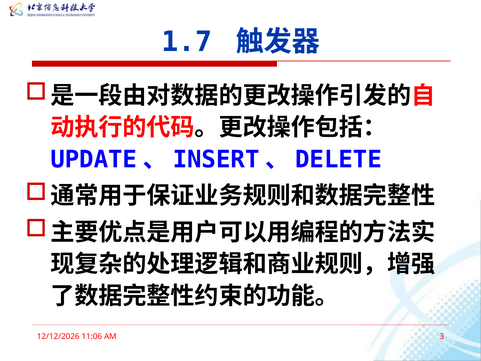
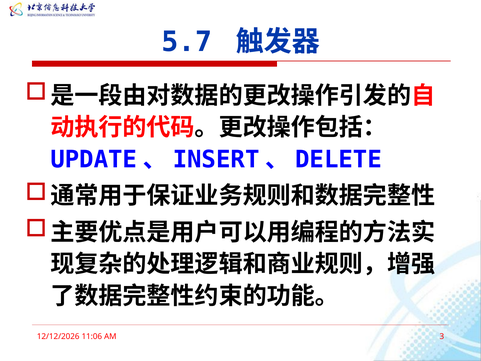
1.7: 1.7 -> 5.7
